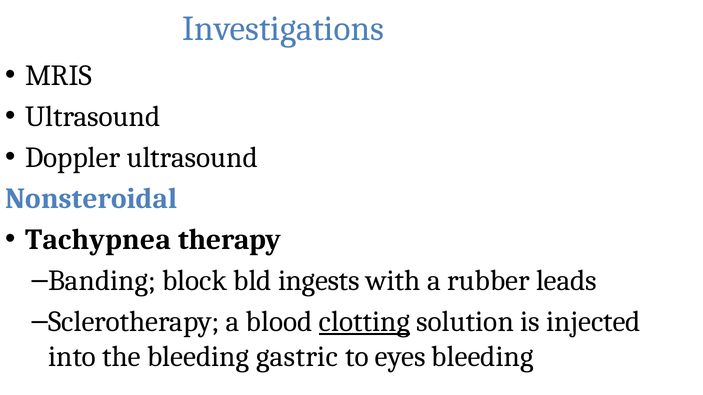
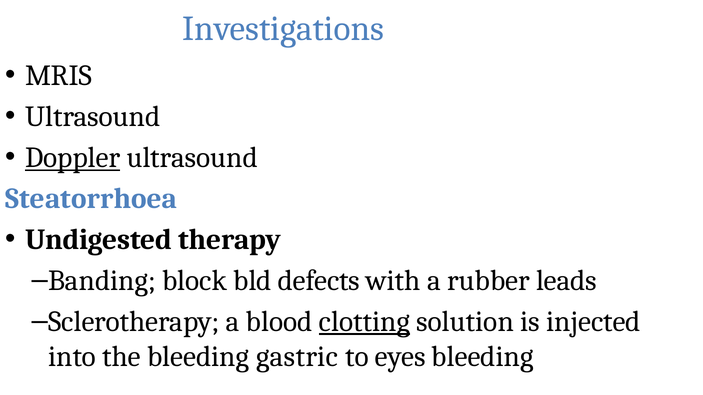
Doppler underline: none -> present
Nonsteroidal: Nonsteroidal -> Steatorrhoea
Tachypnea: Tachypnea -> Undigested
ingests: ingests -> defects
